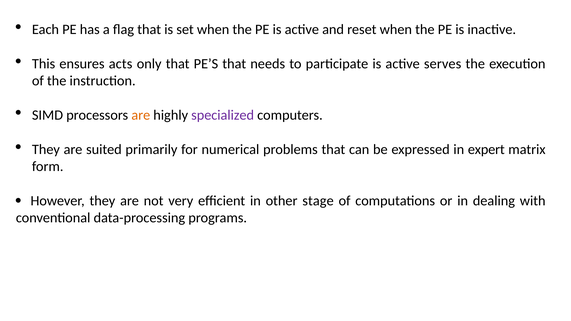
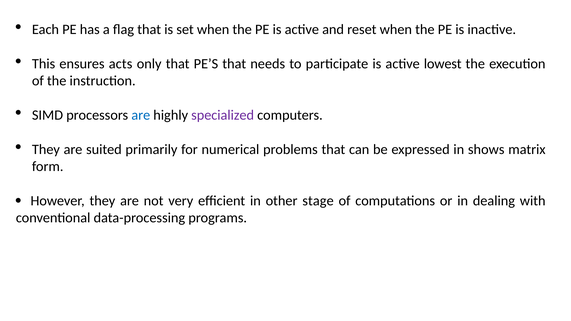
serves: serves -> lowest
are at (141, 115) colour: orange -> blue
expert: expert -> shows
